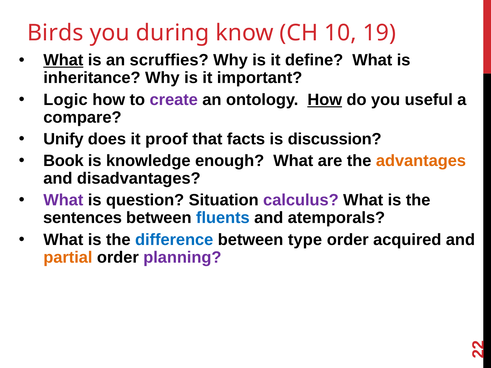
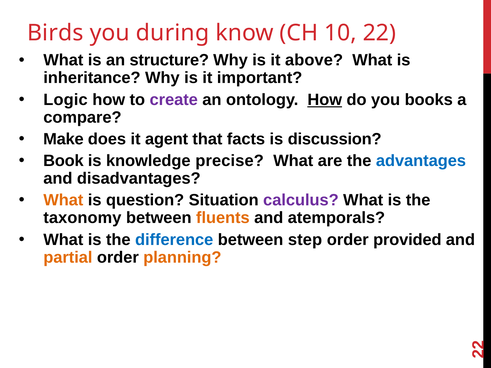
19: 19 -> 22
What at (63, 60) underline: present -> none
scruffies: scruffies -> structure
define: define -> above
useful: useful -> books
Unify: Unify -> Make
proof: proof -> agent
enough: enough -> precise
advantages colour: orange -> blue
What at (63, 200) colour: purple -> orange
sentences: sentences -> taxonomy
fluents colour: blue -> orange
type: type -> step
acquired: acquired -> provided
planning colour: purple -> orange
